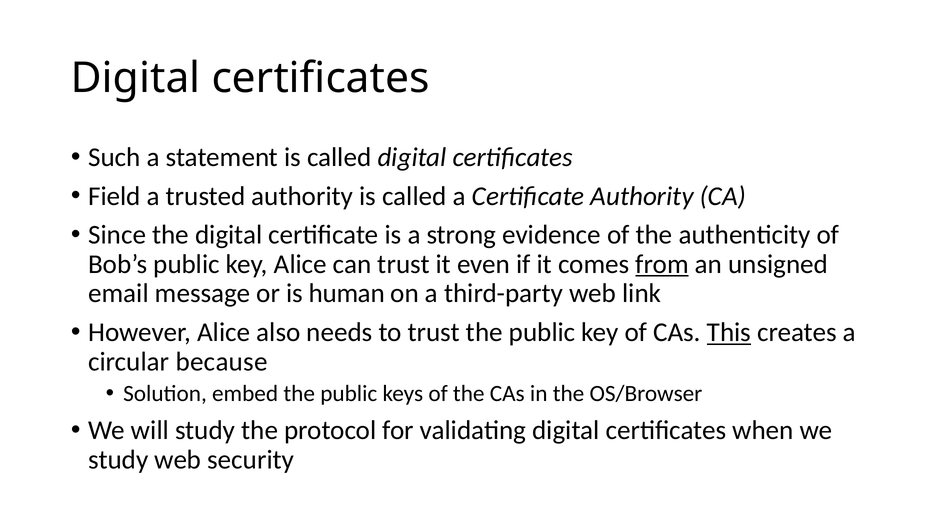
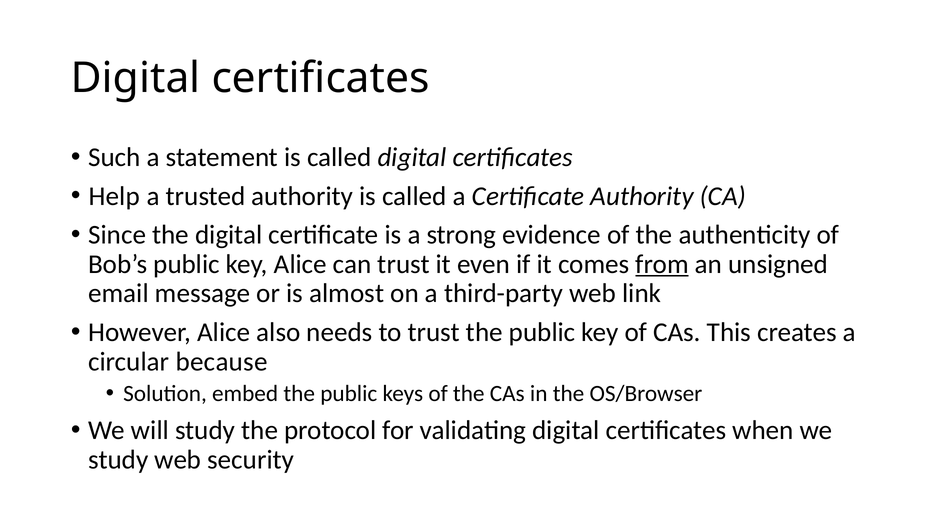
Field: Field -> Help
human: human -> almost
This underline: present -> none
